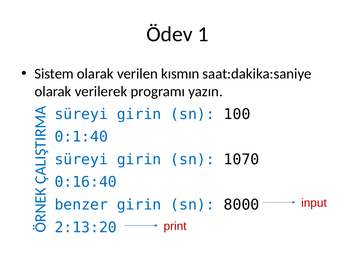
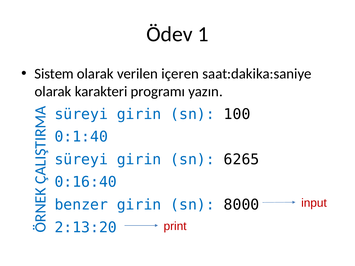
kısmın: kısmın -> içeren
verilerek: verilerek -> karakteri
1070: 1070 -> 6265
